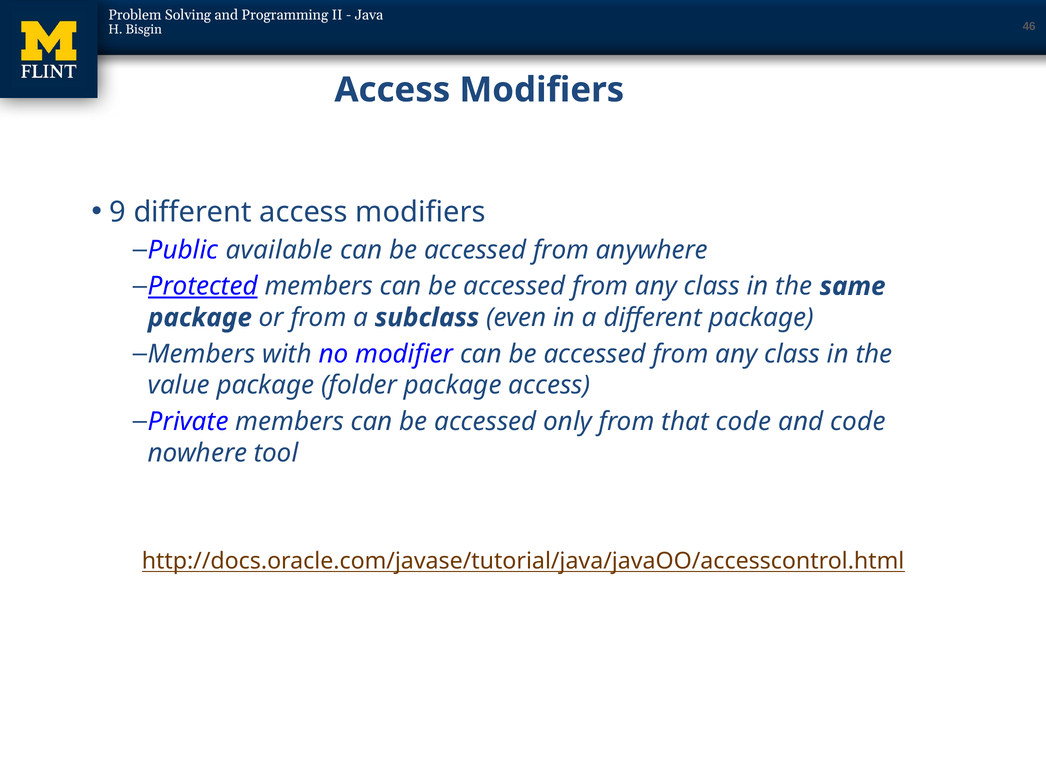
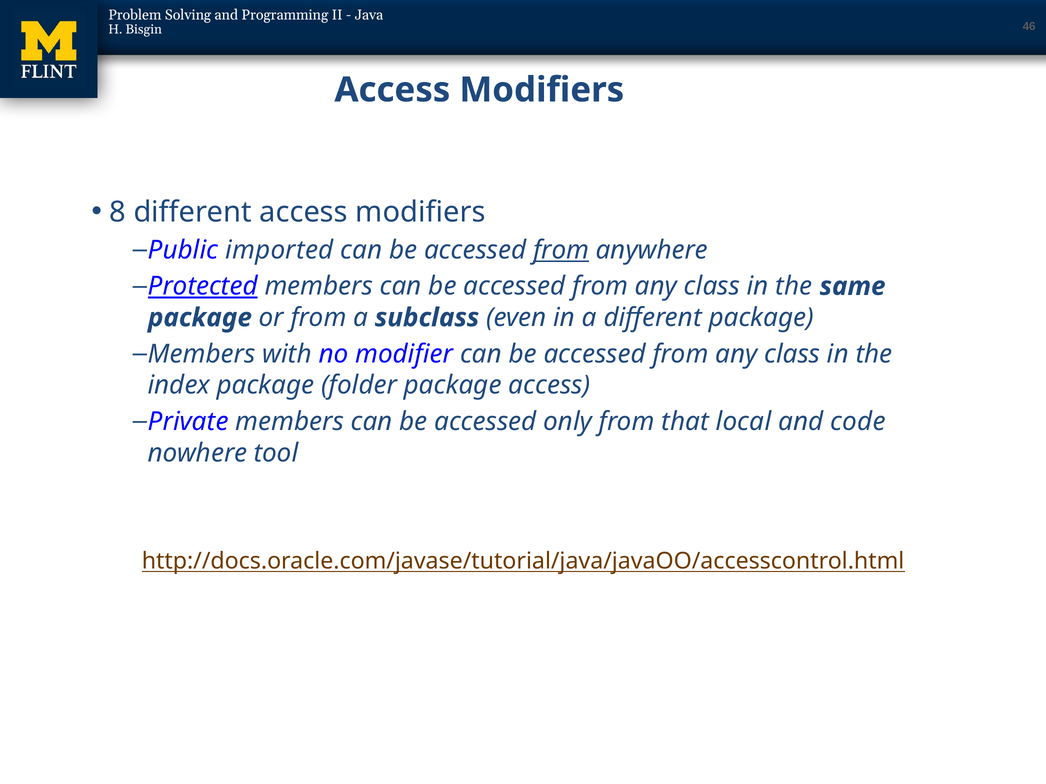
9: 9 -> 8
available: available -> imported
from at (561, 250) underline: none -> present
value: value -> index
that code: code -> local
